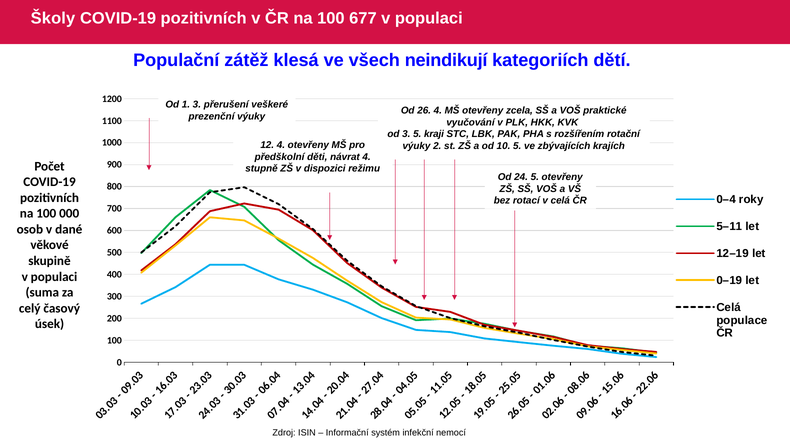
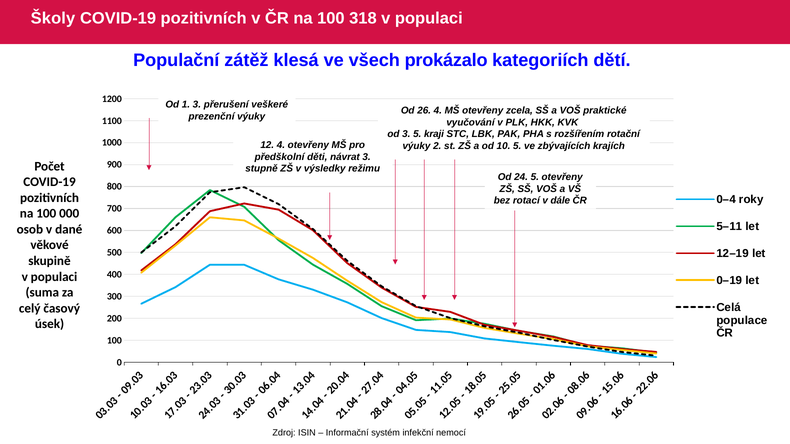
677: 677 -> 318
neindikují: neindikují -> prokázalo
návrat 4: 4 -> 3
dispozici: dispozici -> výsledky
v celá: celá -> dále
